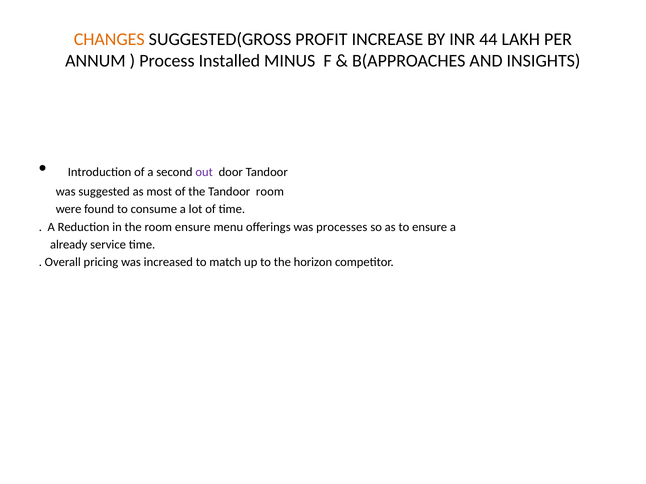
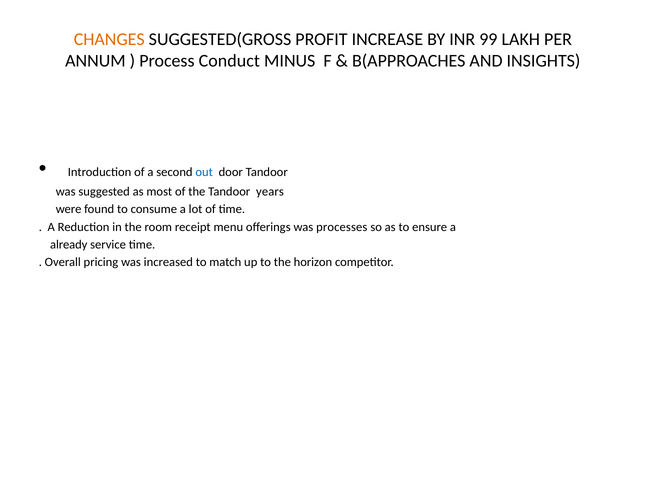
44: 44 -> 99
Installed: Installed -> Conduct
out colour: purple -> blue
Tandoor room: room -> years
room ensure: ensure -> receipt
